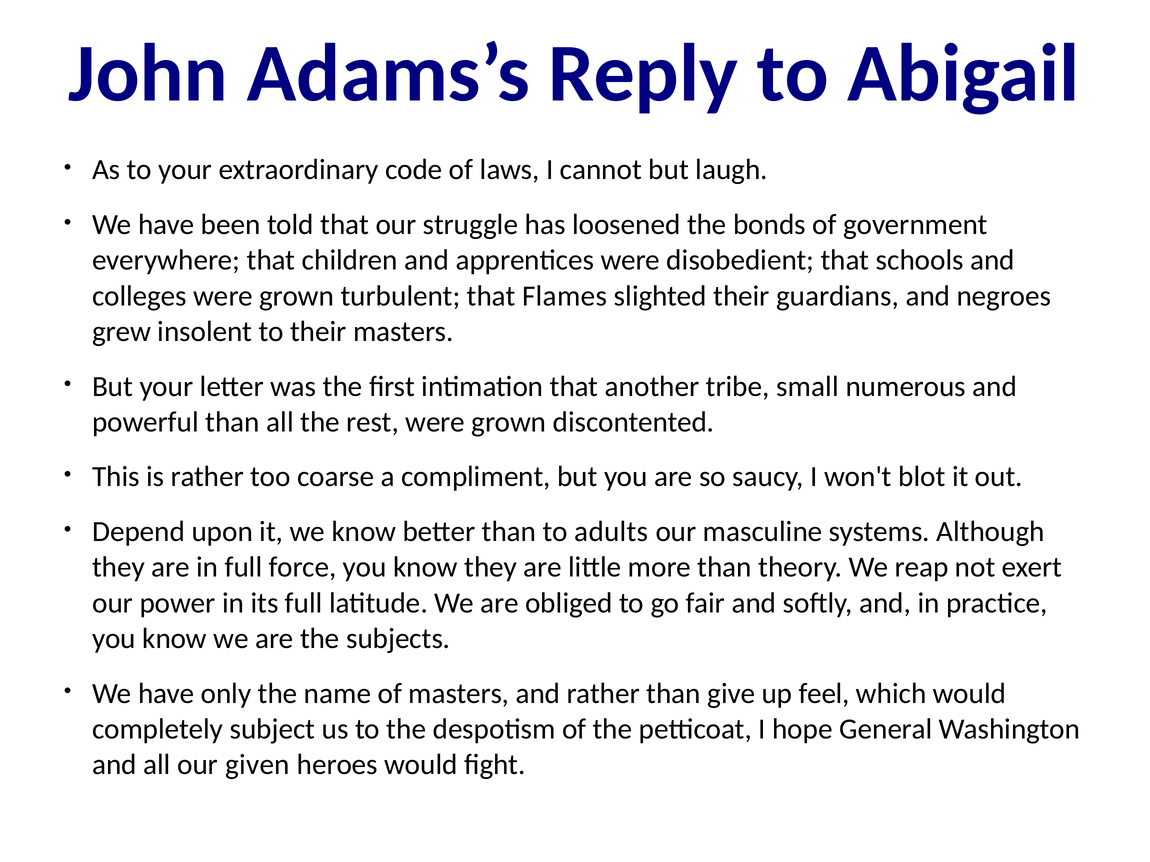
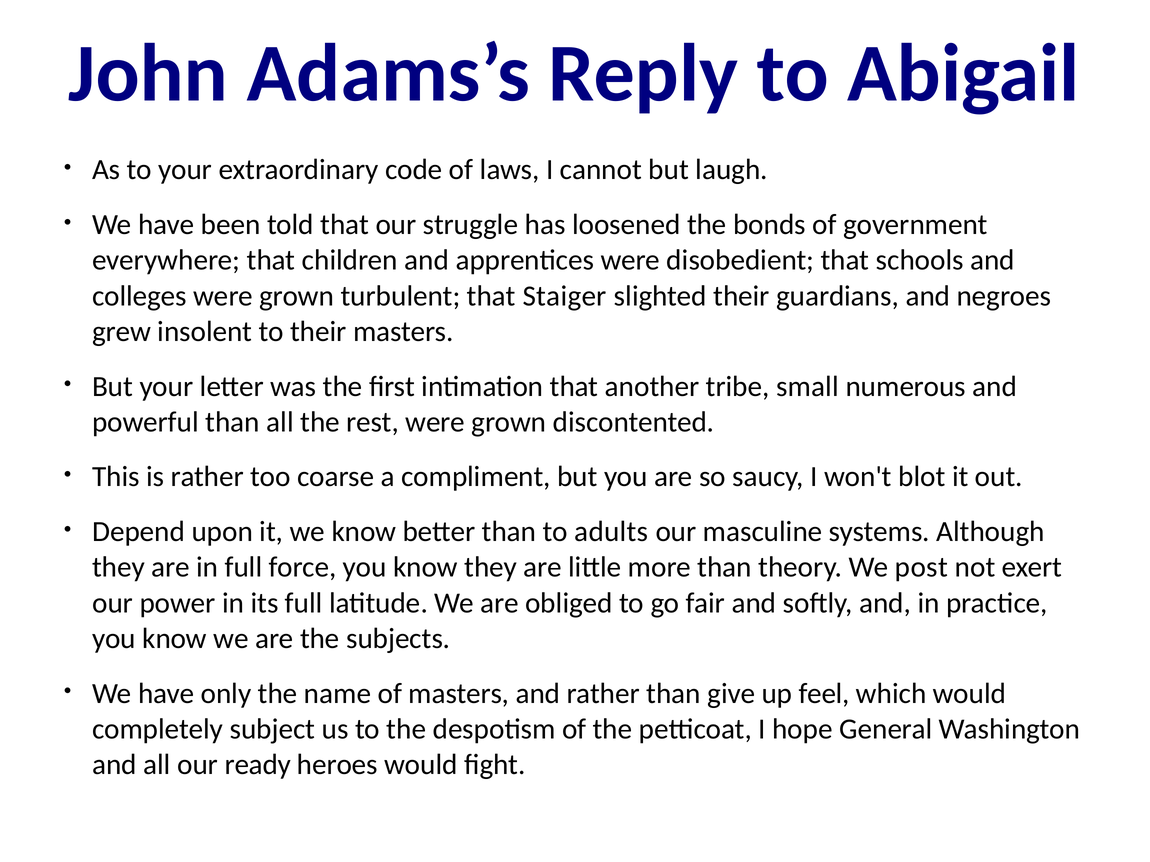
Flames: Flames -> Staiger
reap: reap -> post
given: given -> ready
